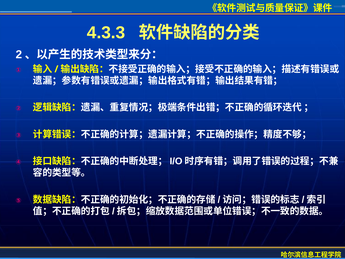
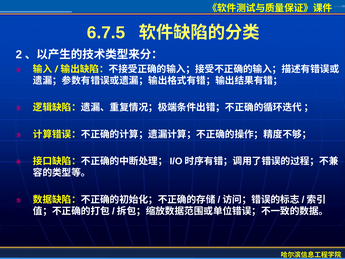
4.3.3: 4.3.3 -> 6.7.5
